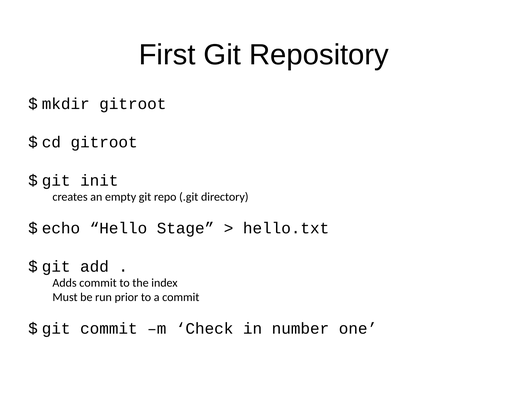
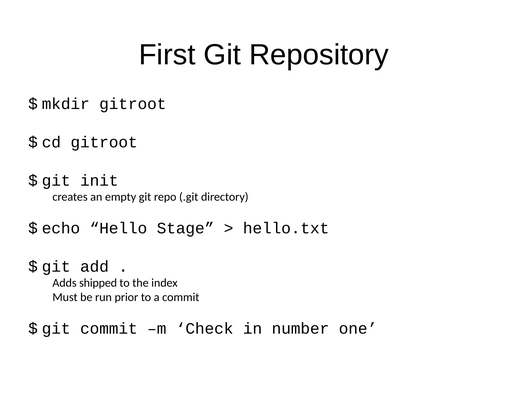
Adds commit: commit -> shipped
